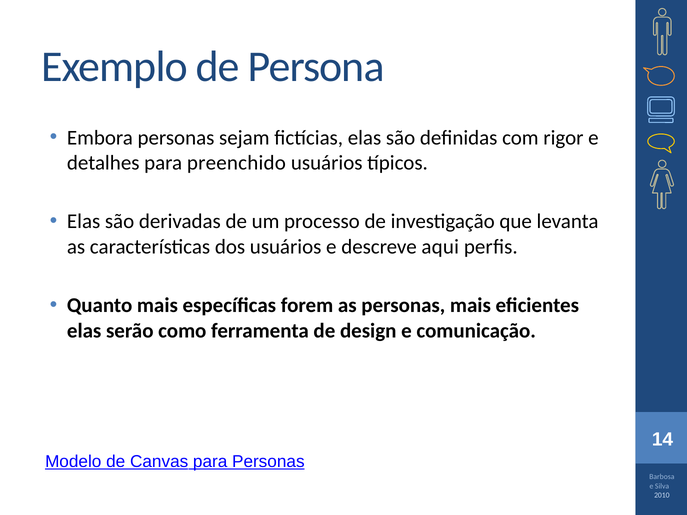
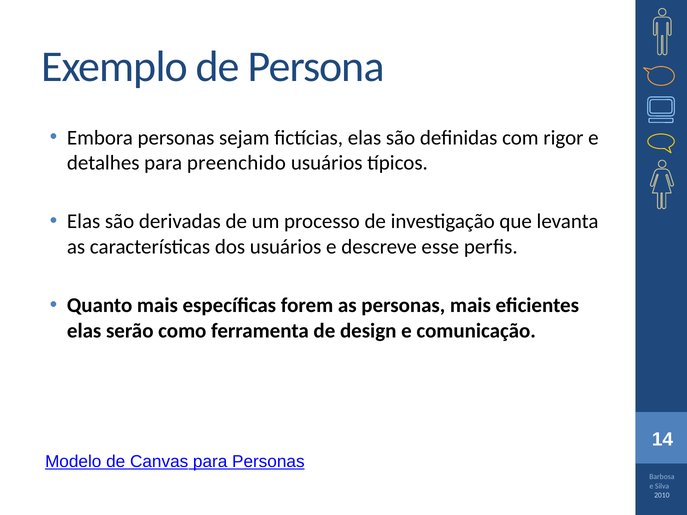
aqui: aqui -> esse
